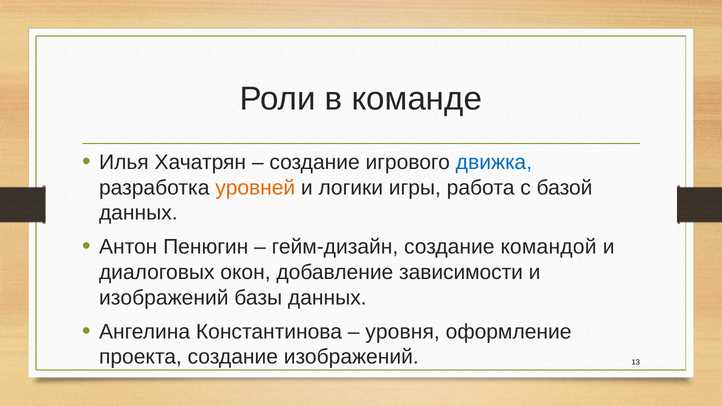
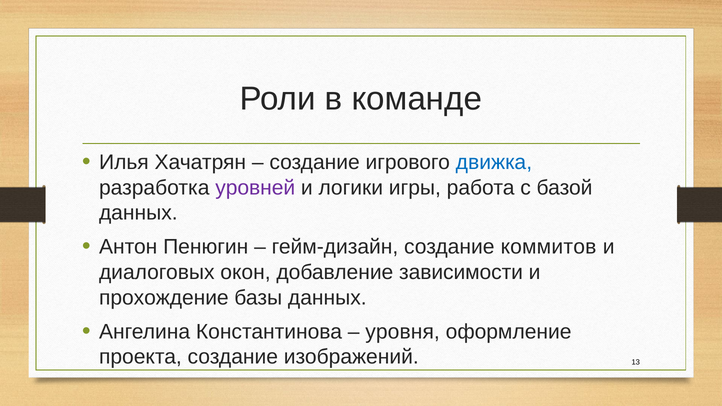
уровней colour: orange -> purple
командой: командой -> коммитов
изображений at (164, 298): изображений -> прохождение
